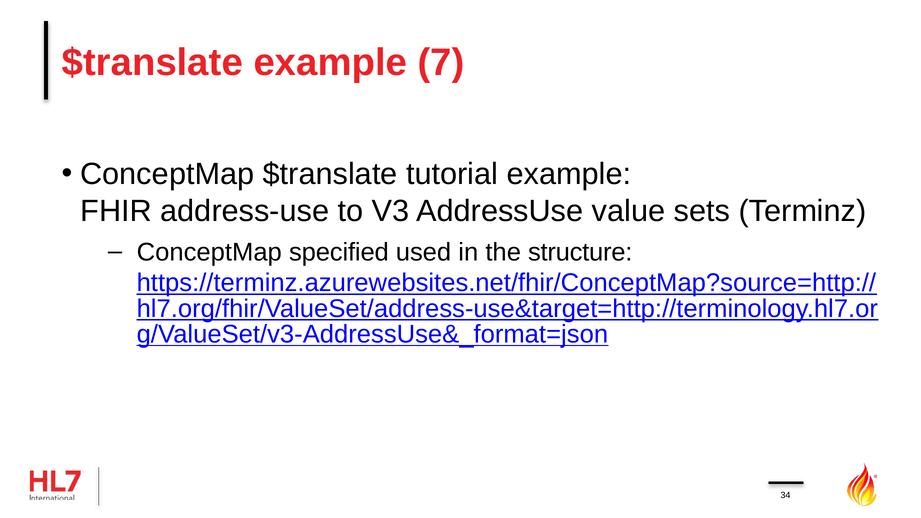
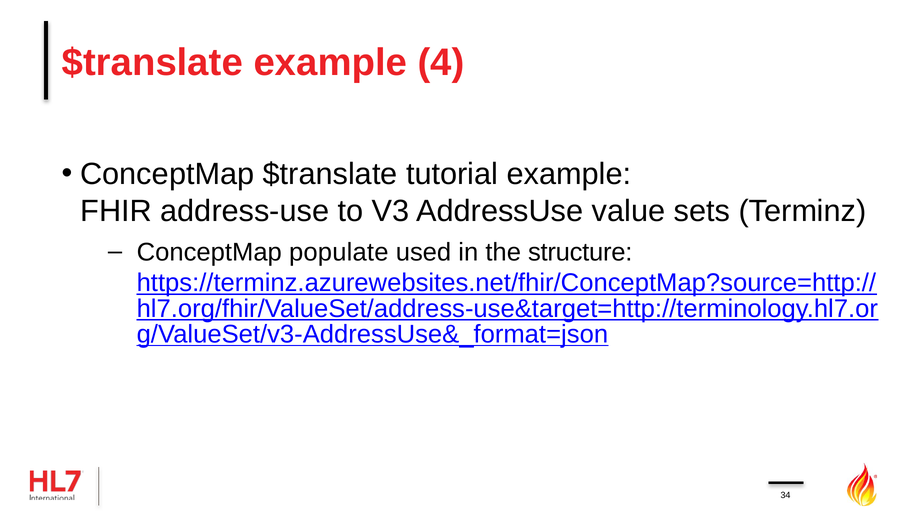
7: 7 -> 4
specified: specified -> populate
